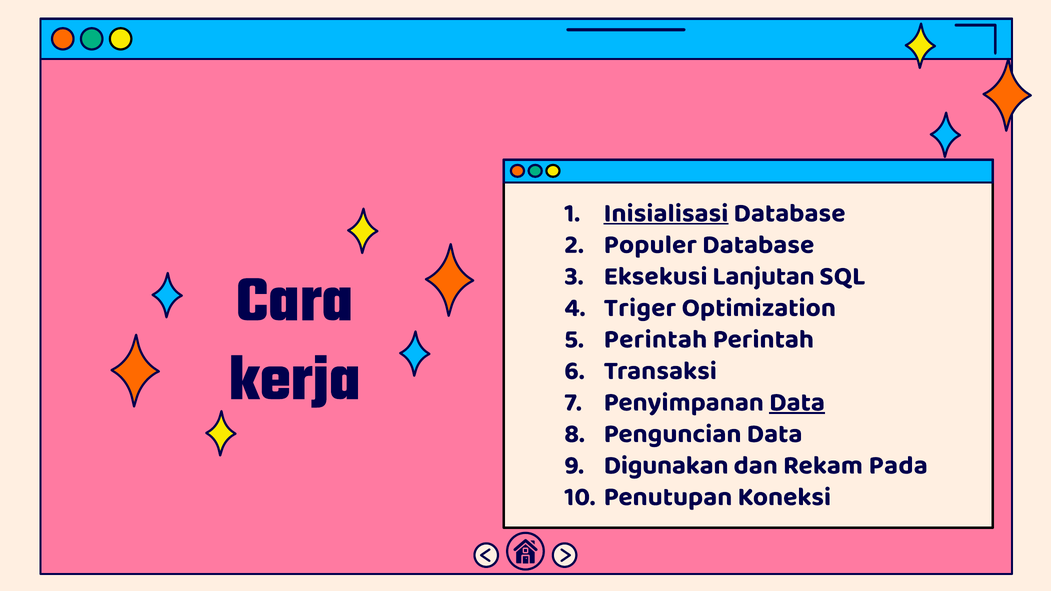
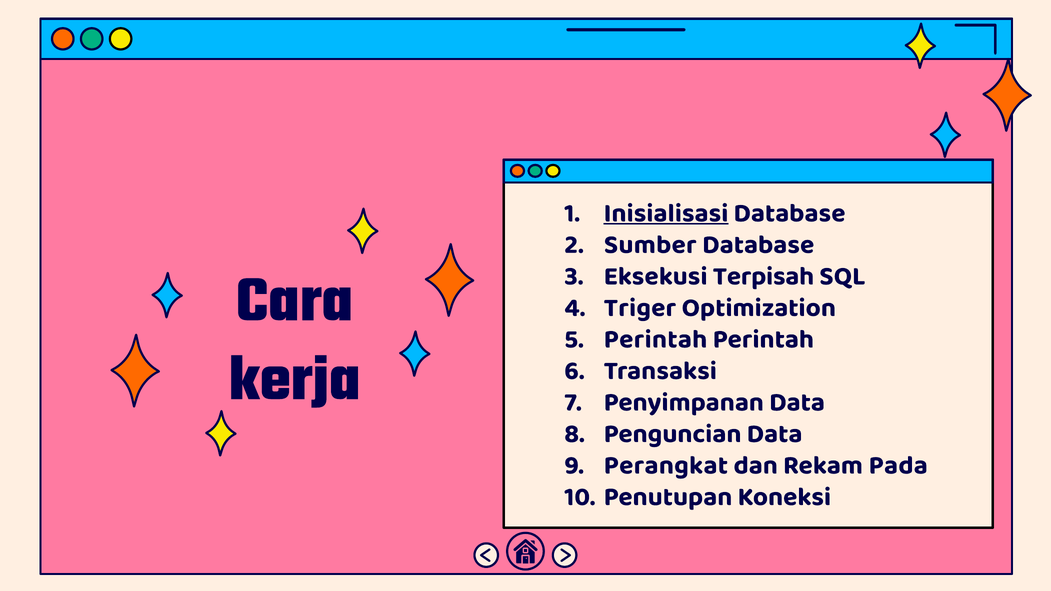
Populer: Populer -> Sumber
Lanjutan: Lanjutan -> Terpisah
Data at (797, 402) underline: present -> none
Digunakan: Digunakan -> Perangkat
